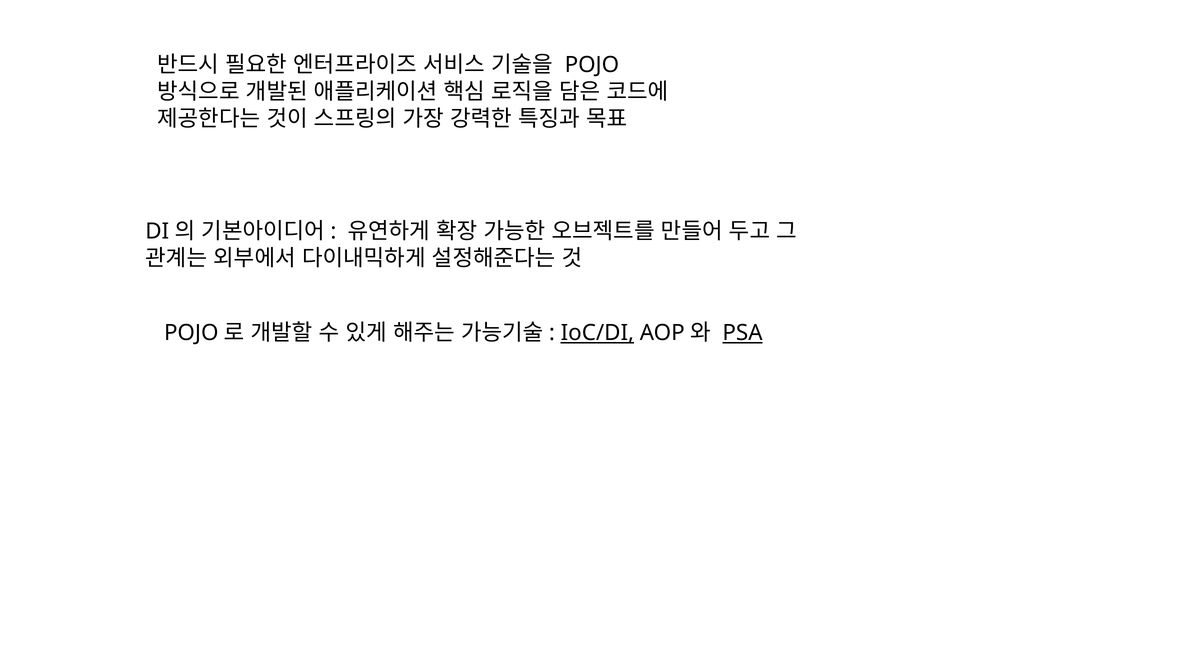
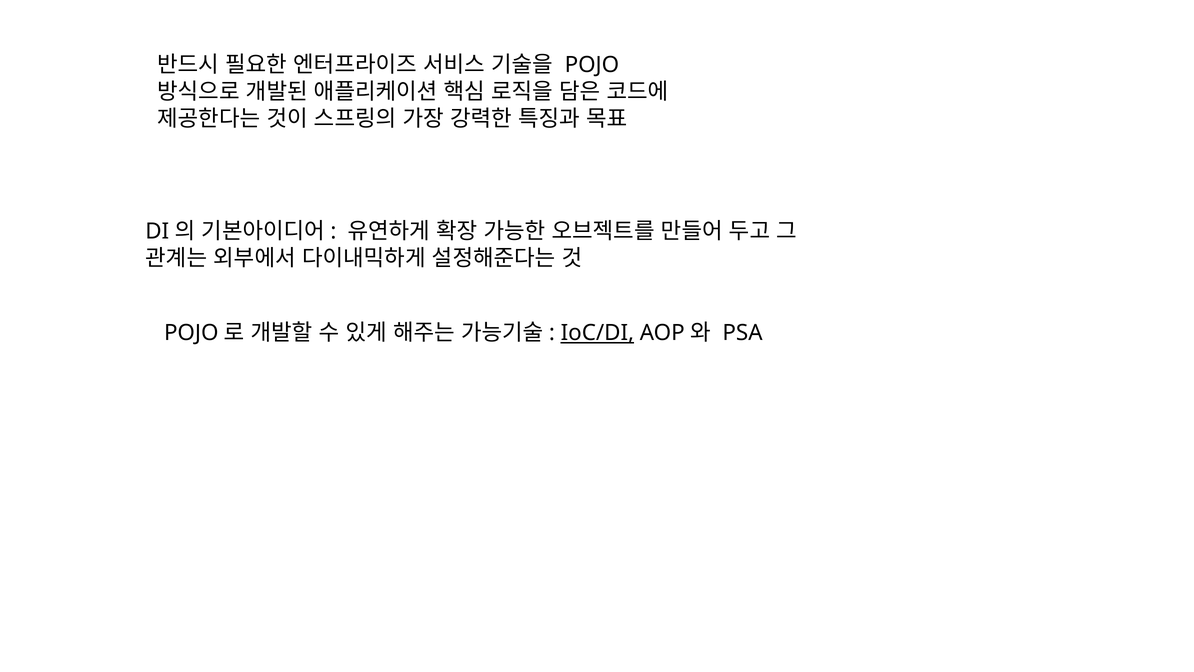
PSA underline: present -> none
